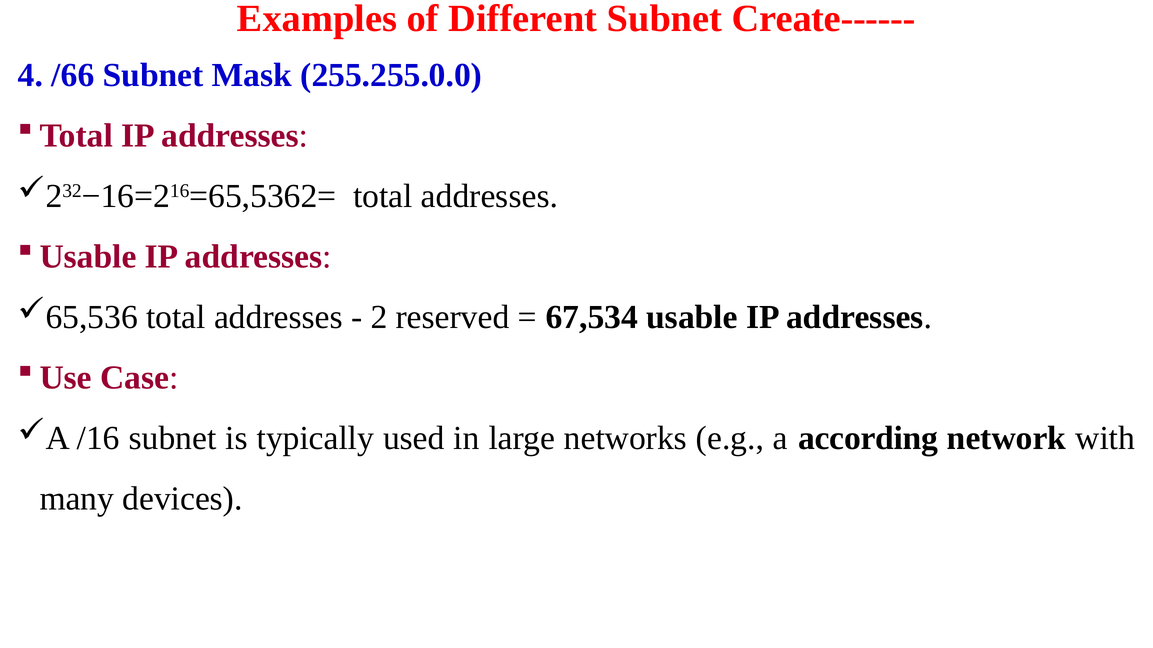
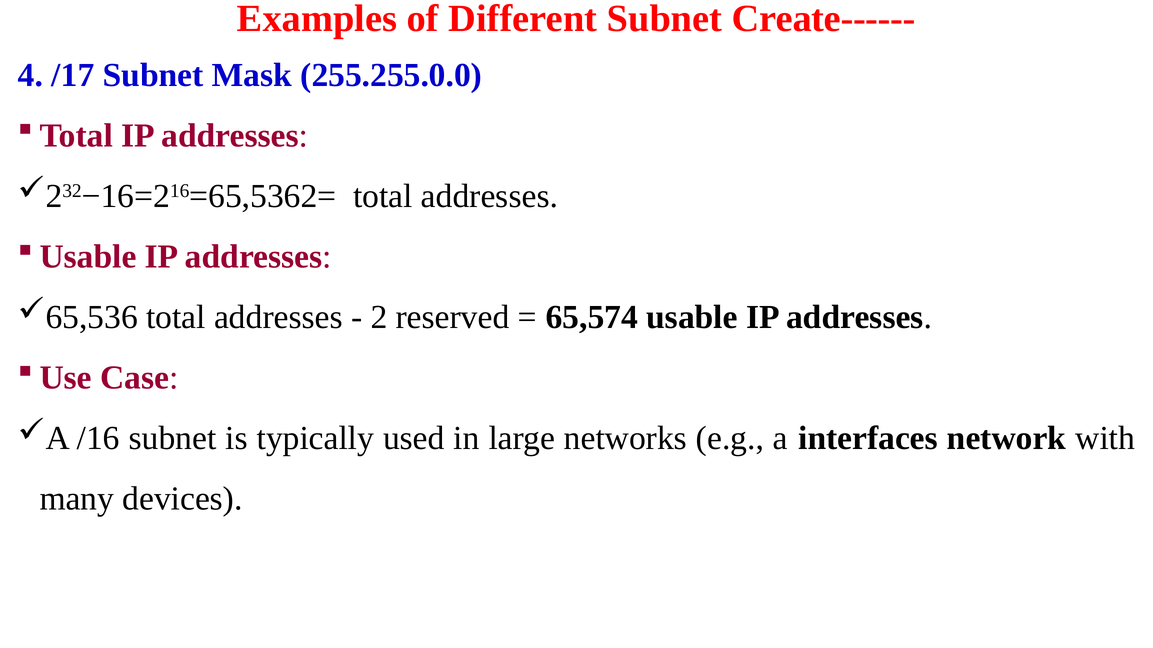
/66: /66 -> /17
67,534: 67,534 -> 65,574
according: according -> interfaces
